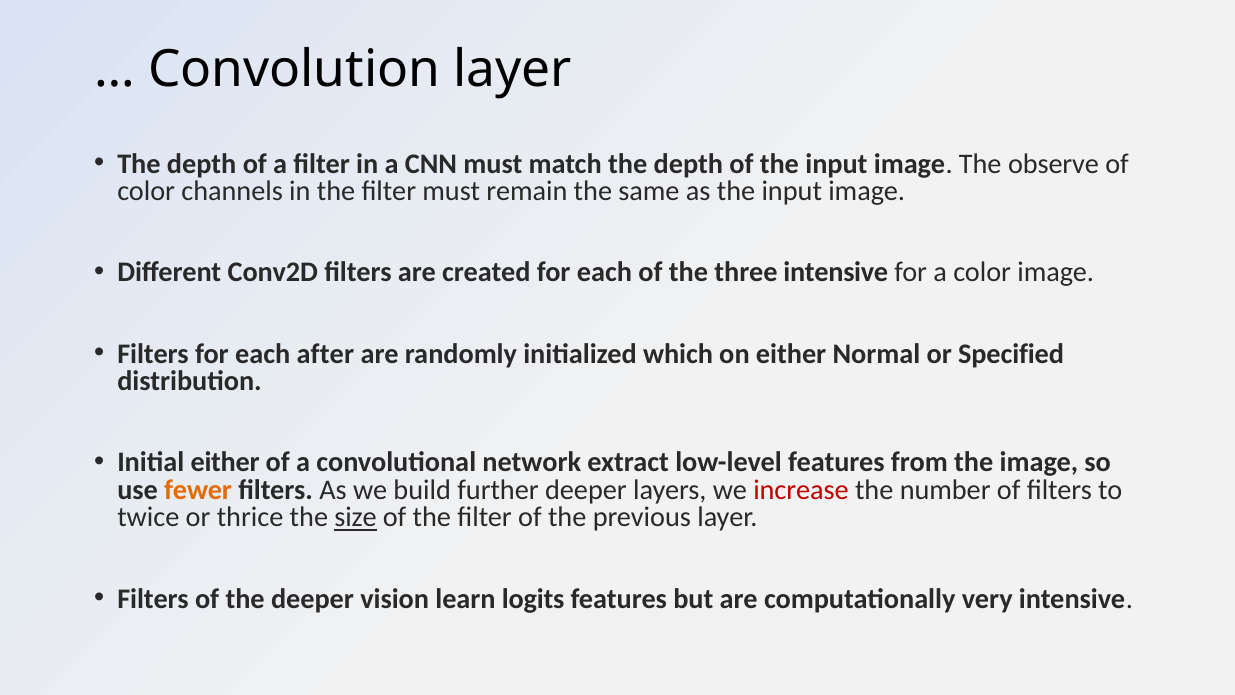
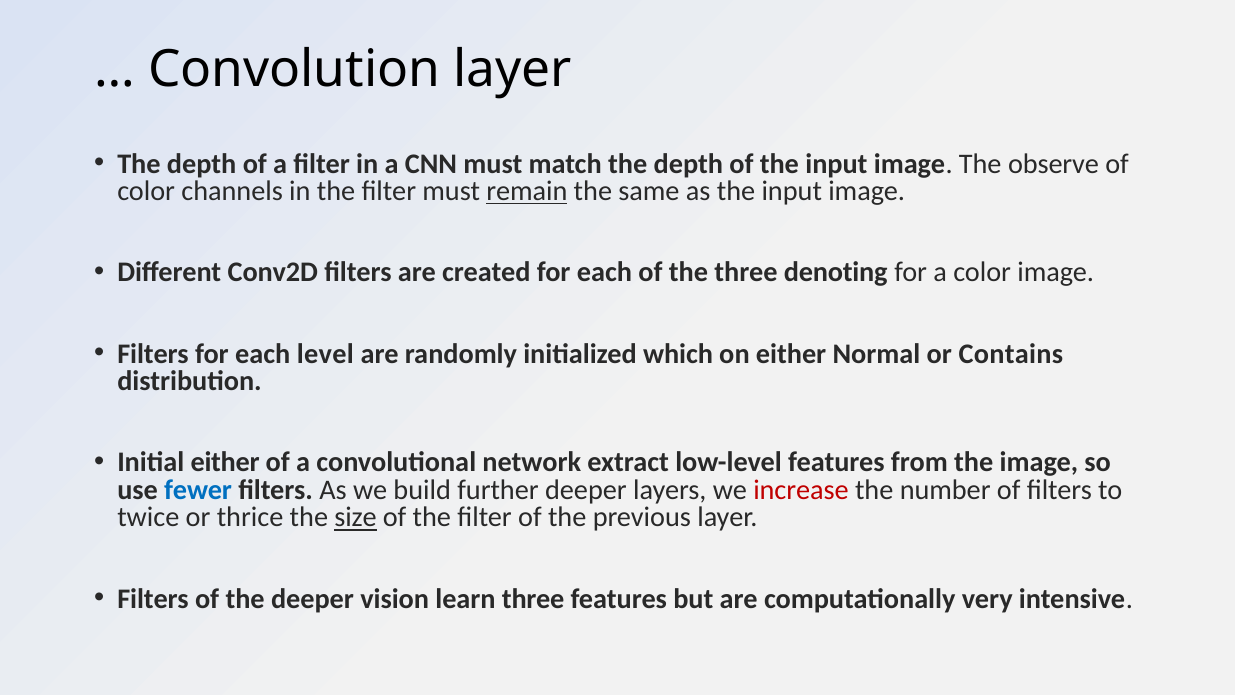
remain underline: none -> present
three intensive: intensive -> denoting
after: after -> level
Specified: Specified -> Contains
fewer colour: orange -> blue
learn logits: logits -> three
